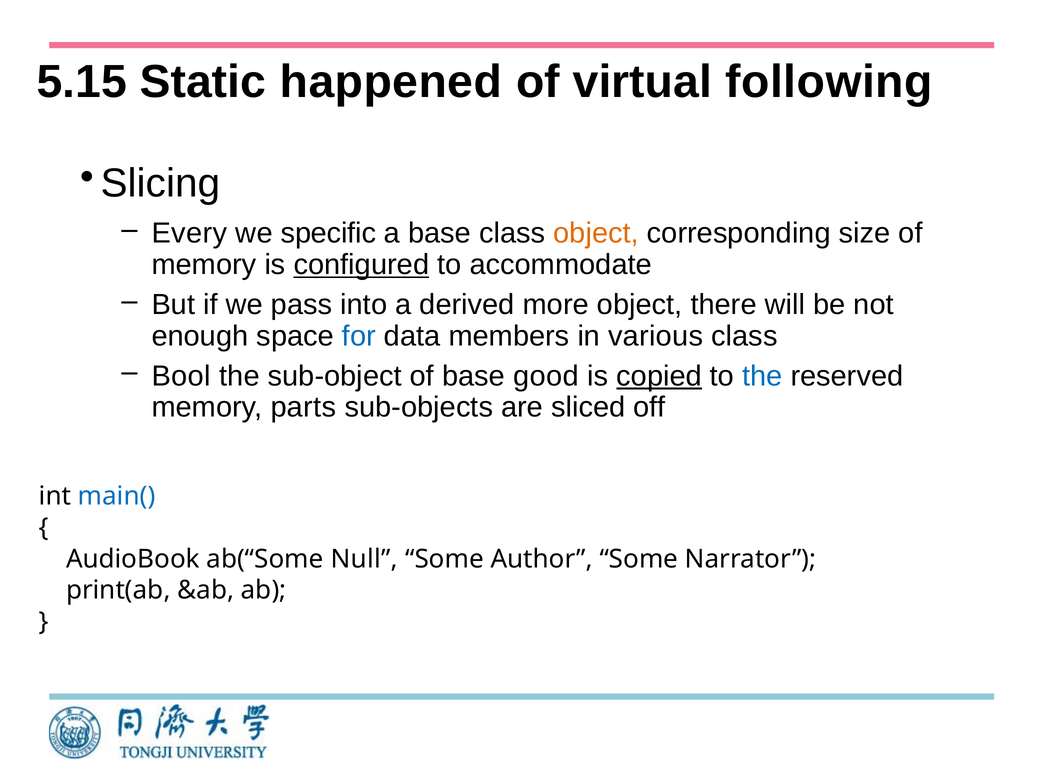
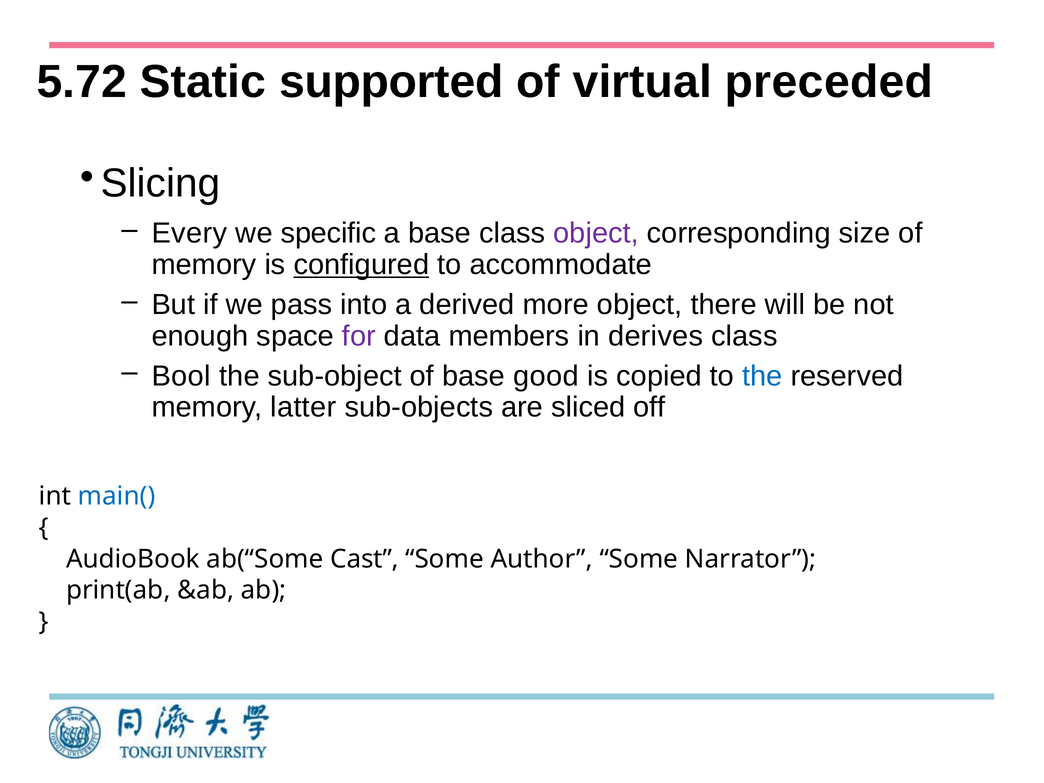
5.15: 5.15 -> 5.72
happened: happened -> supported
following: following -> preceded
object at (596, 233) colour: orange -> purple
for colour: blue -> purple
various: various -> derives
copied underline: present -> none
parts: parts -> latter
Null: Null -> Cast
